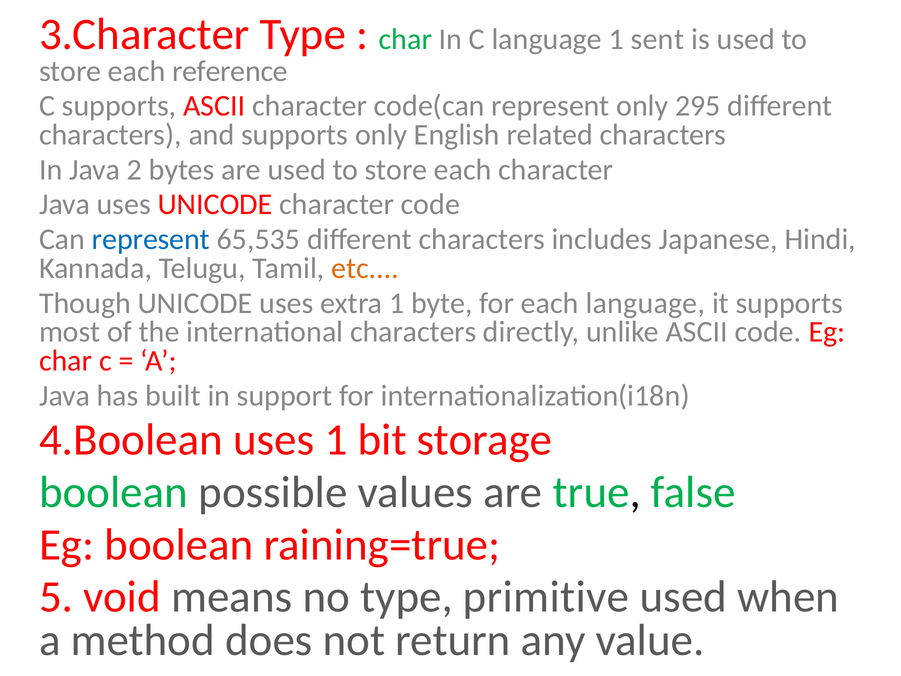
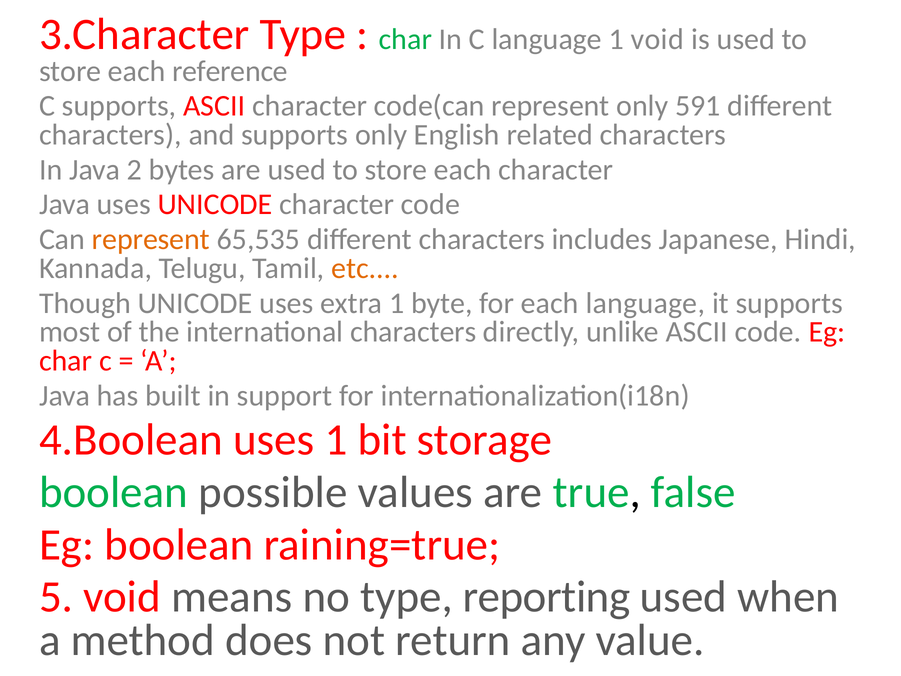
1 sent: sent -> void
295: 295 -> 591
represent at (151, 239) colour: blue -> orange
primitive: primitive -> reporting
